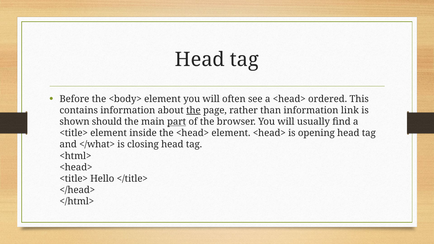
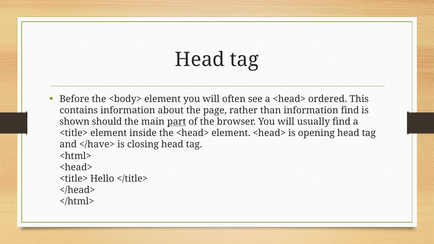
the at (193, 110) underline: present -> none
information link: link -> find
</what>: </what> -> </have>
